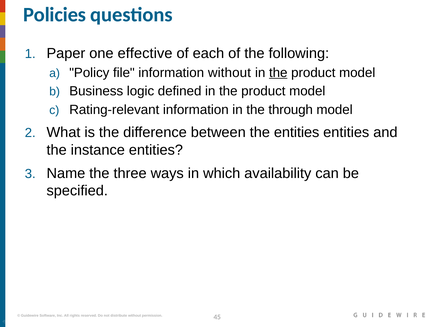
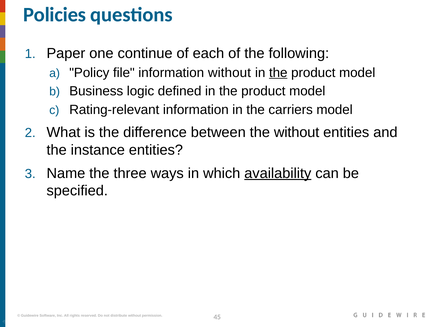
effective: effective -> continue
through: through -> carriers
the entities: entities -> without
availability underline: none -> present
